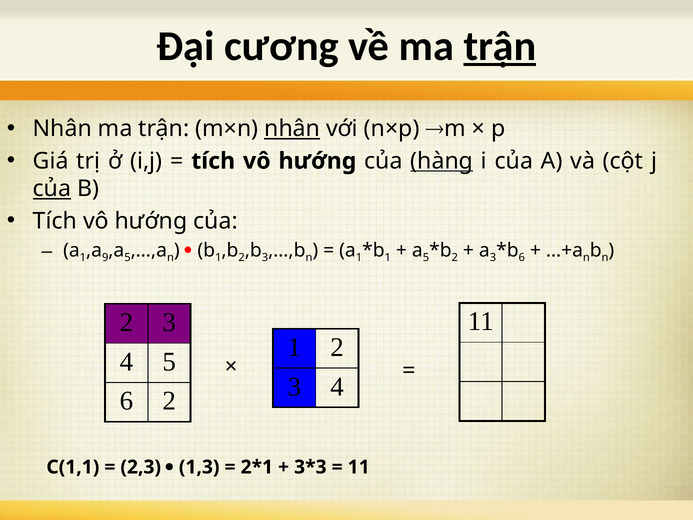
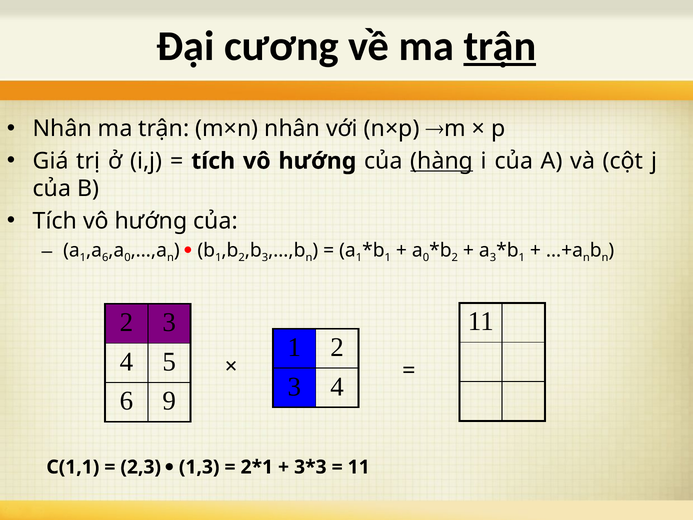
nhân at (292, 129) underline: present -> none
của at (52, 189) underline: present -> none
9 at (105, 258): 9 -> 6
5 at (127, 258): 5 -> 0
a 5: 5 -> 0
6 at (522, 258): 6 -> 1
6 2: 2 -> 9
